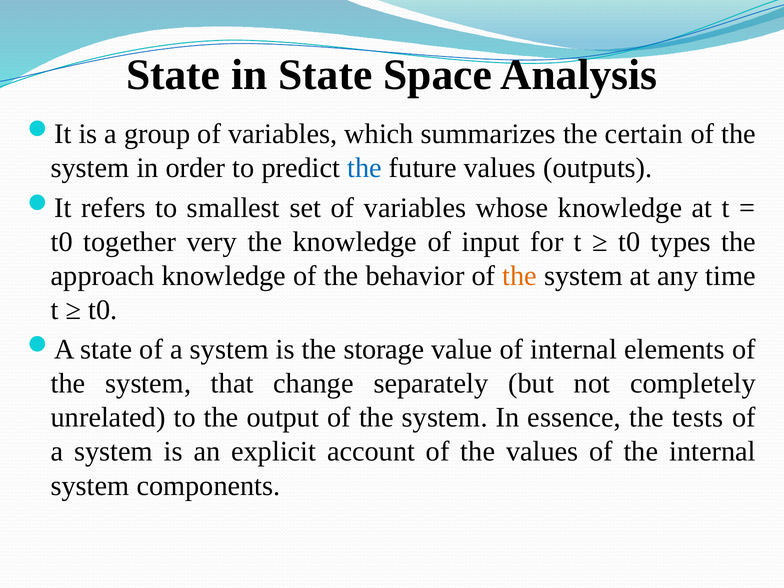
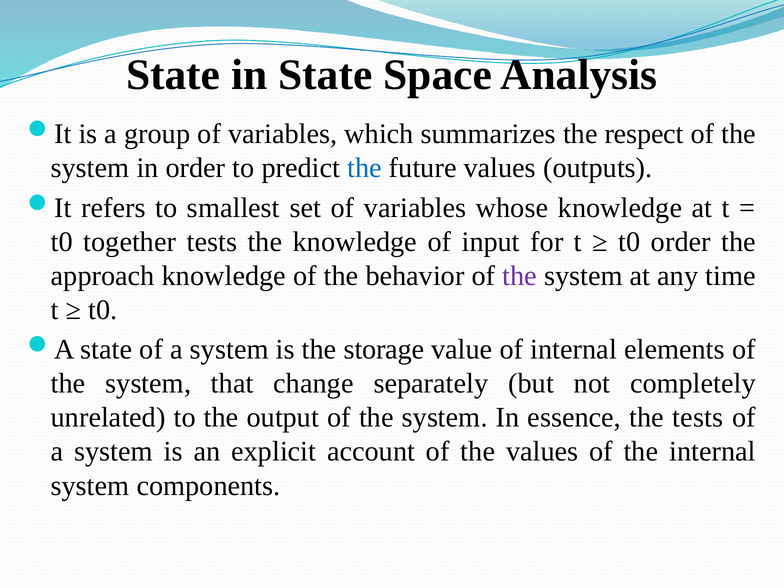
certain: certain -> respect
together very: very -> tests
t0 types: types -> order
the at (520, 276) colour: orange -> purple
